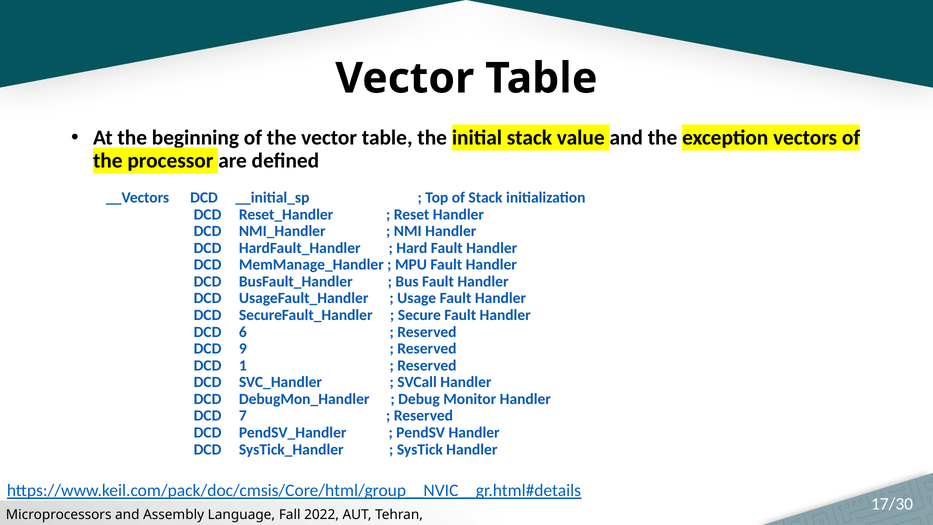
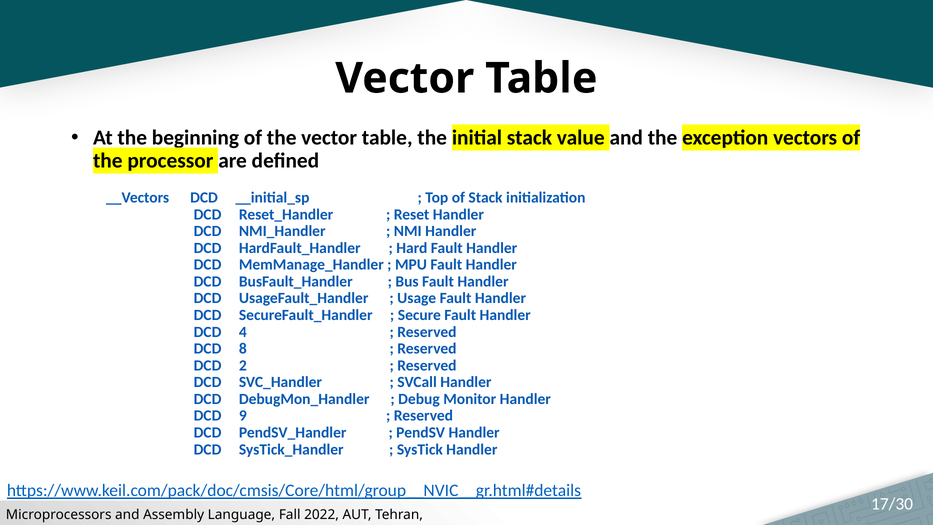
6: 6 -> 4
9: 9 -> 8
1: 1 -> 2
7: 7 -> 9
